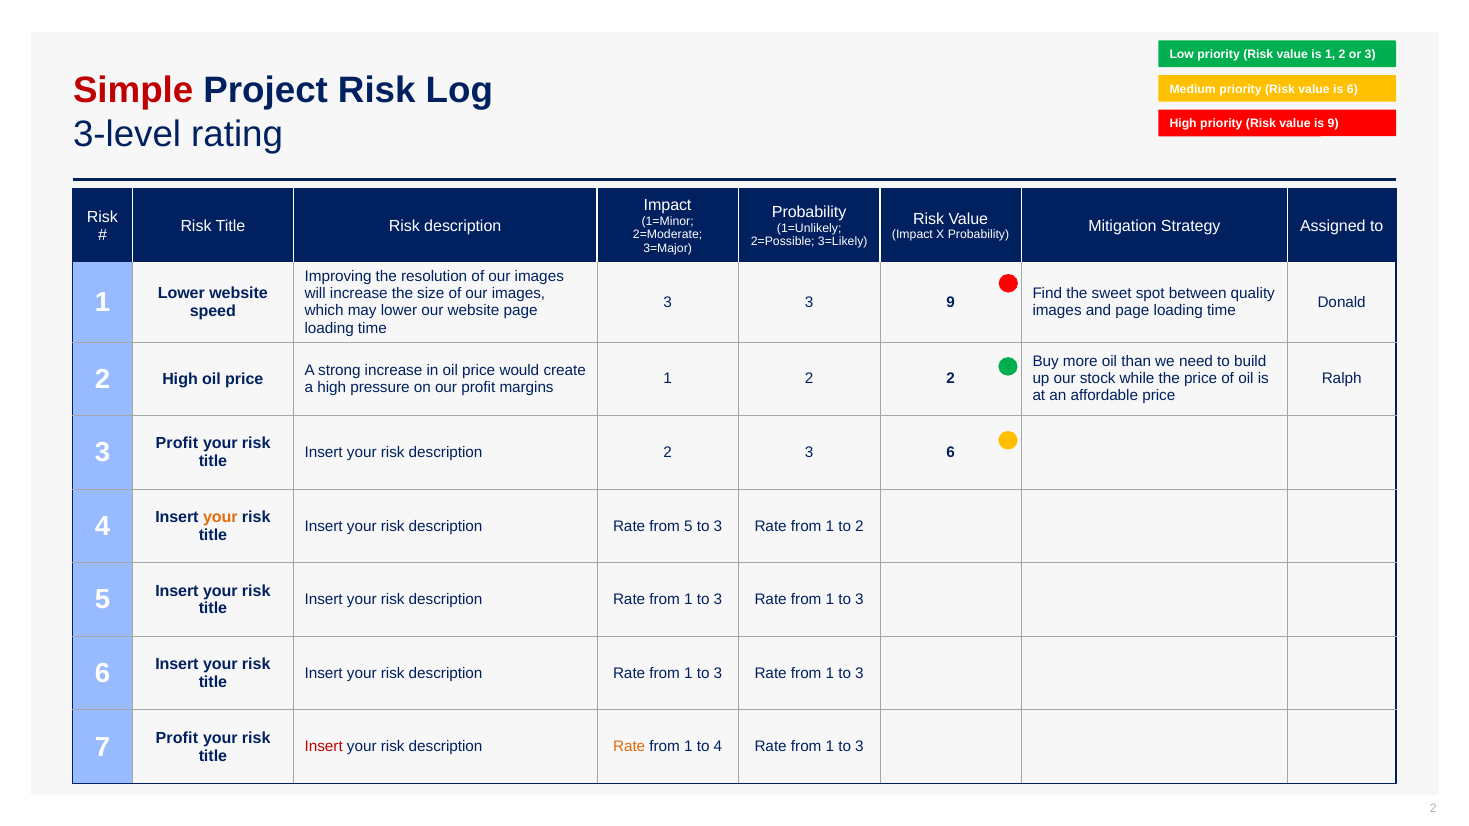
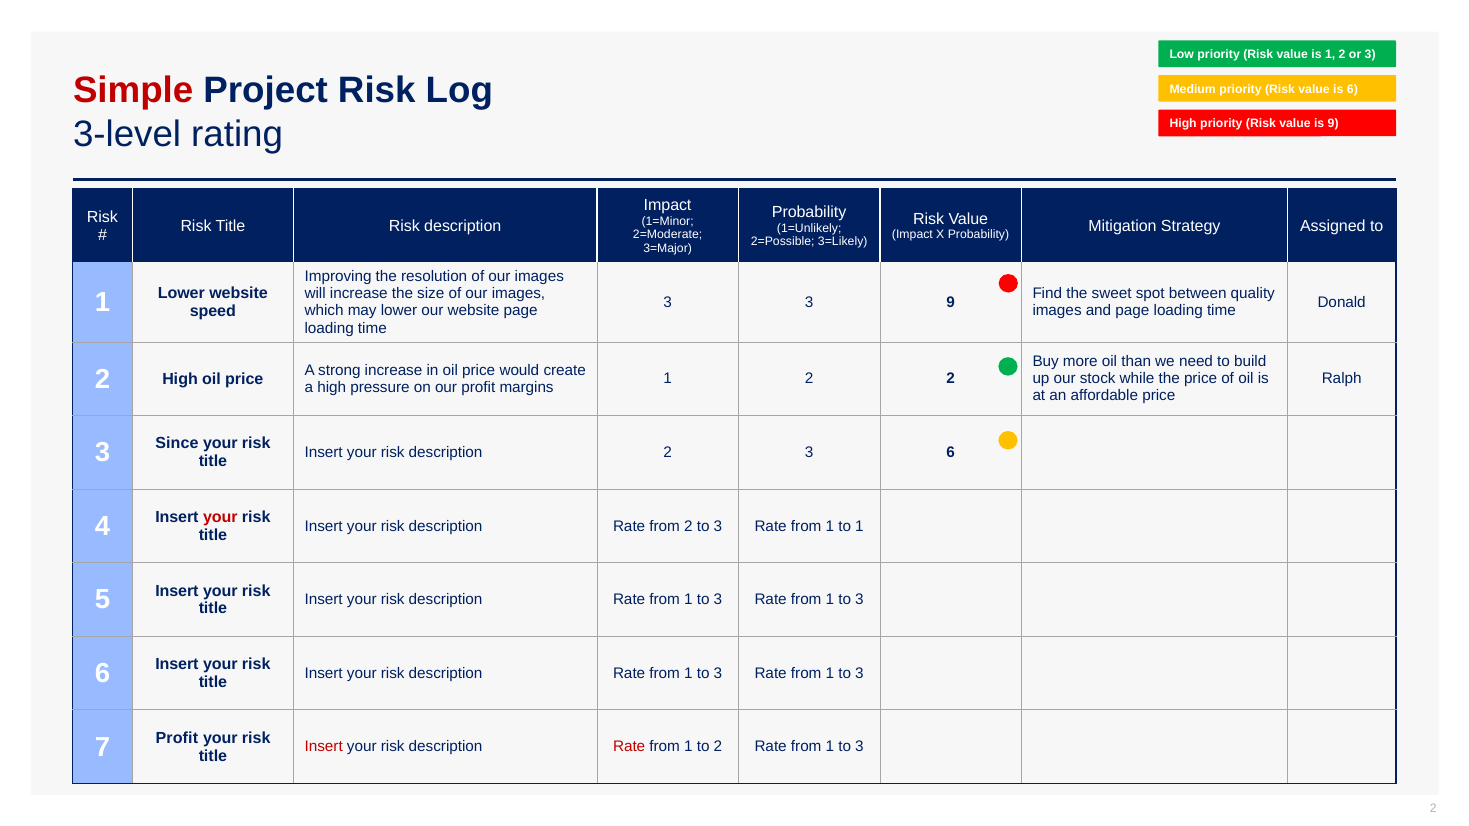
3 Profit: Profit -> Since
your at (220, 517) colour: orange -> red
from 5: 5 -> 2
1 to 2: 2 -> 1
Rate at (629, 747) colour: orange -> red
to 4: 4 -> 2
